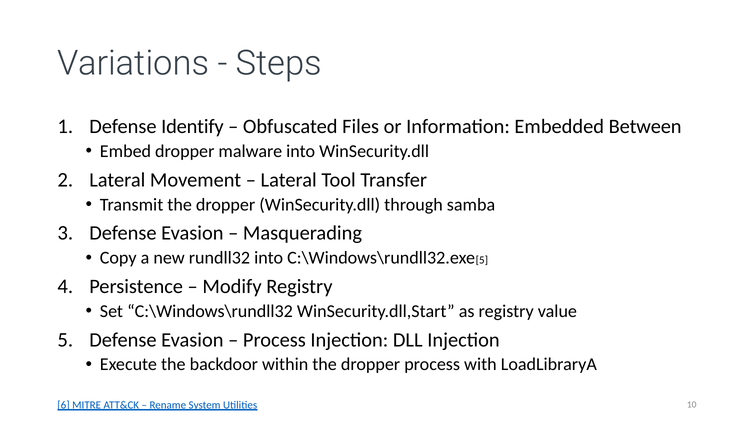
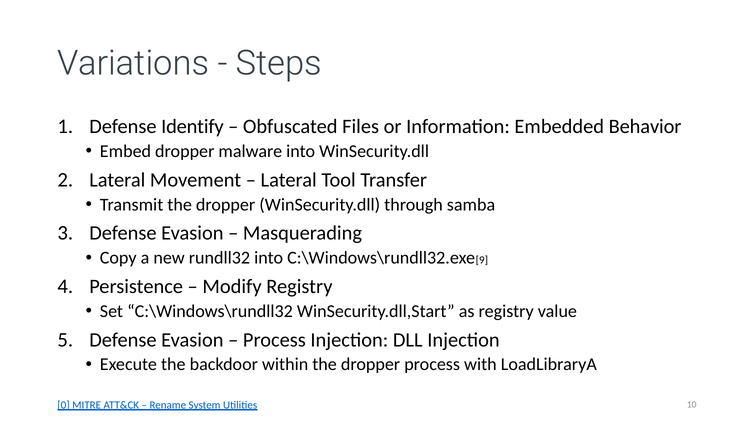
Between: Between -> Behavior
5 at (482, 260): 5 -> 9
6: 6 -> 0
